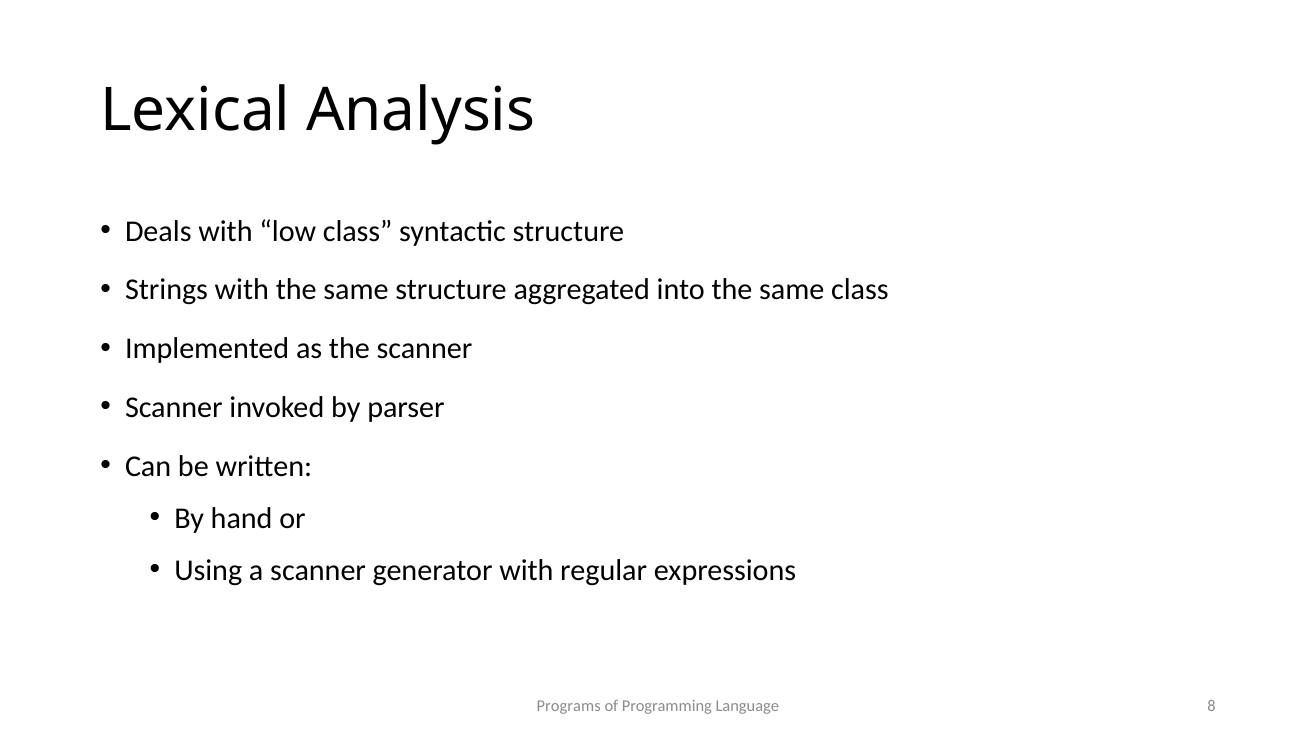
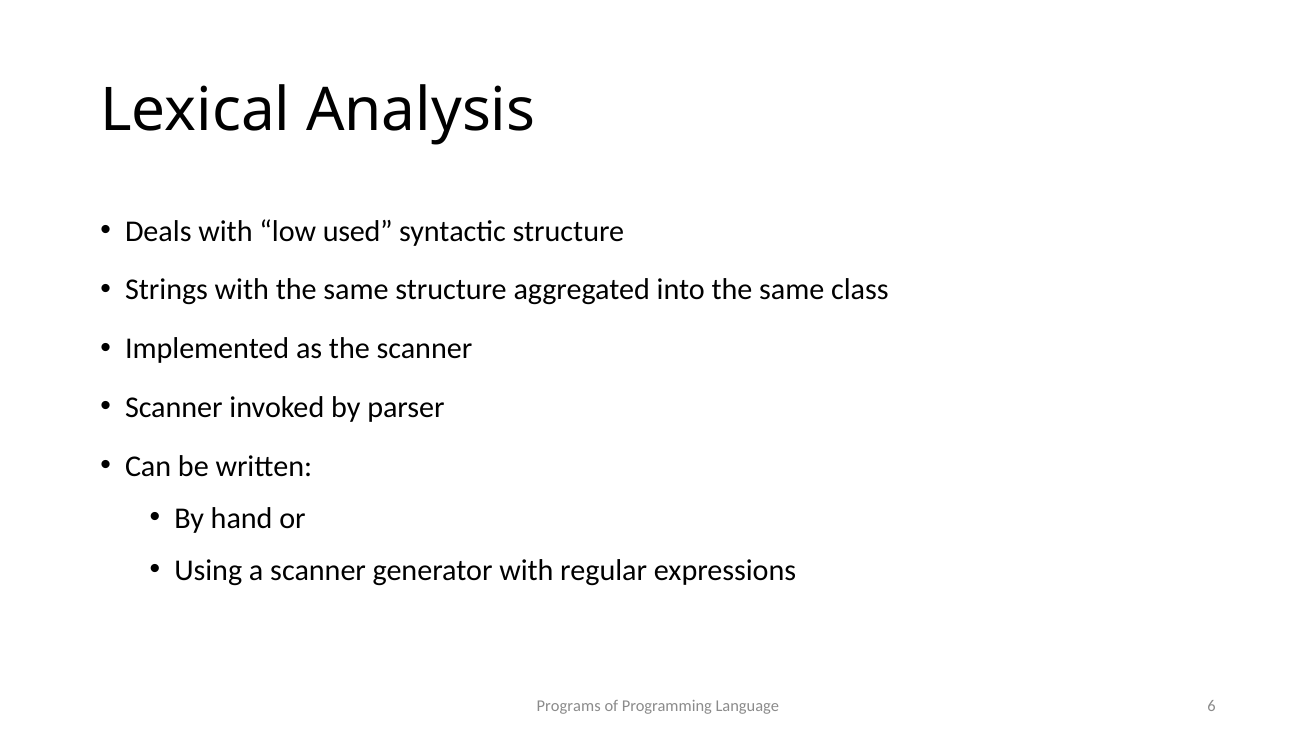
low class: class -> used
8: 8 -> 6
